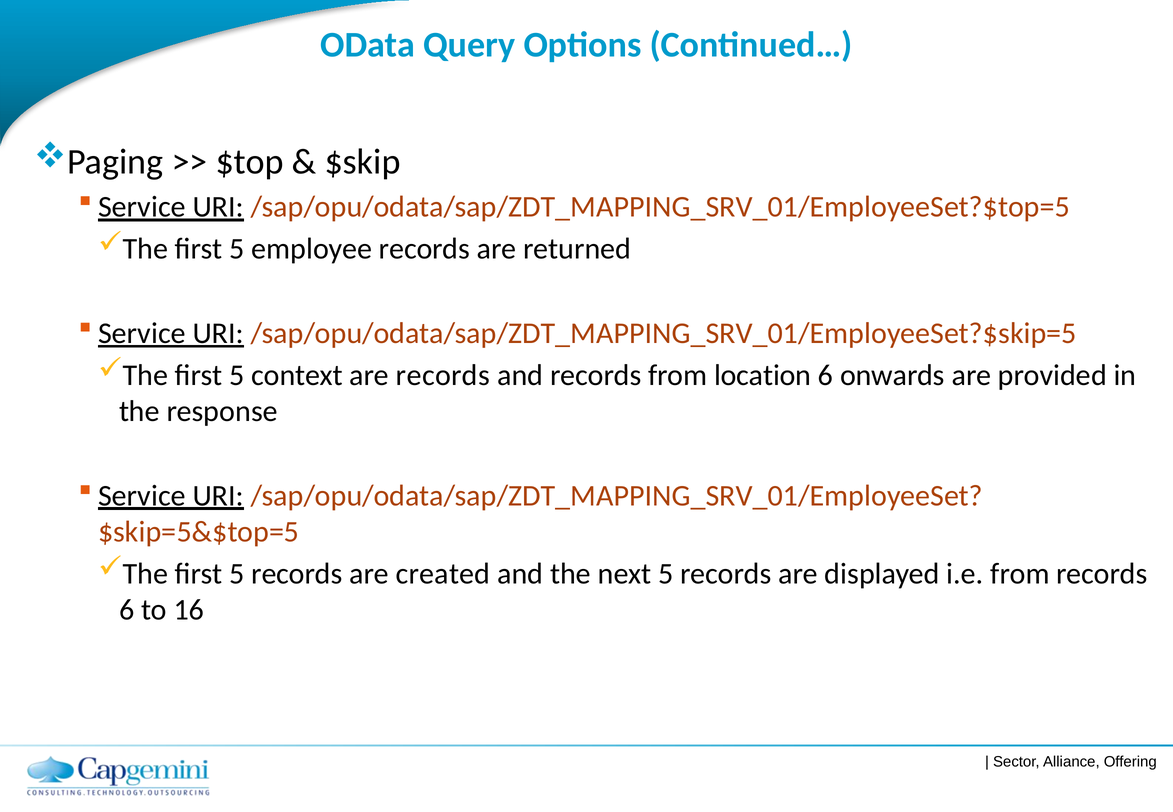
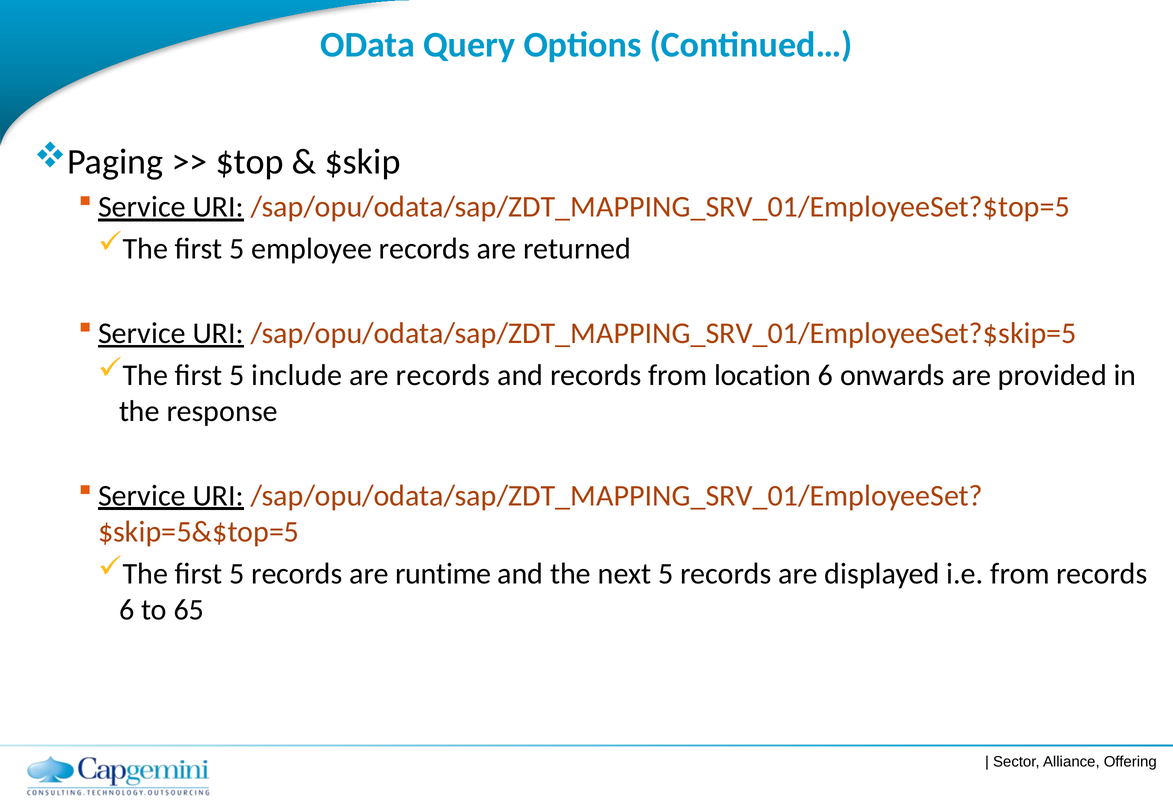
context: context -> include
created: created -> runtime
16: 16 -> 65
